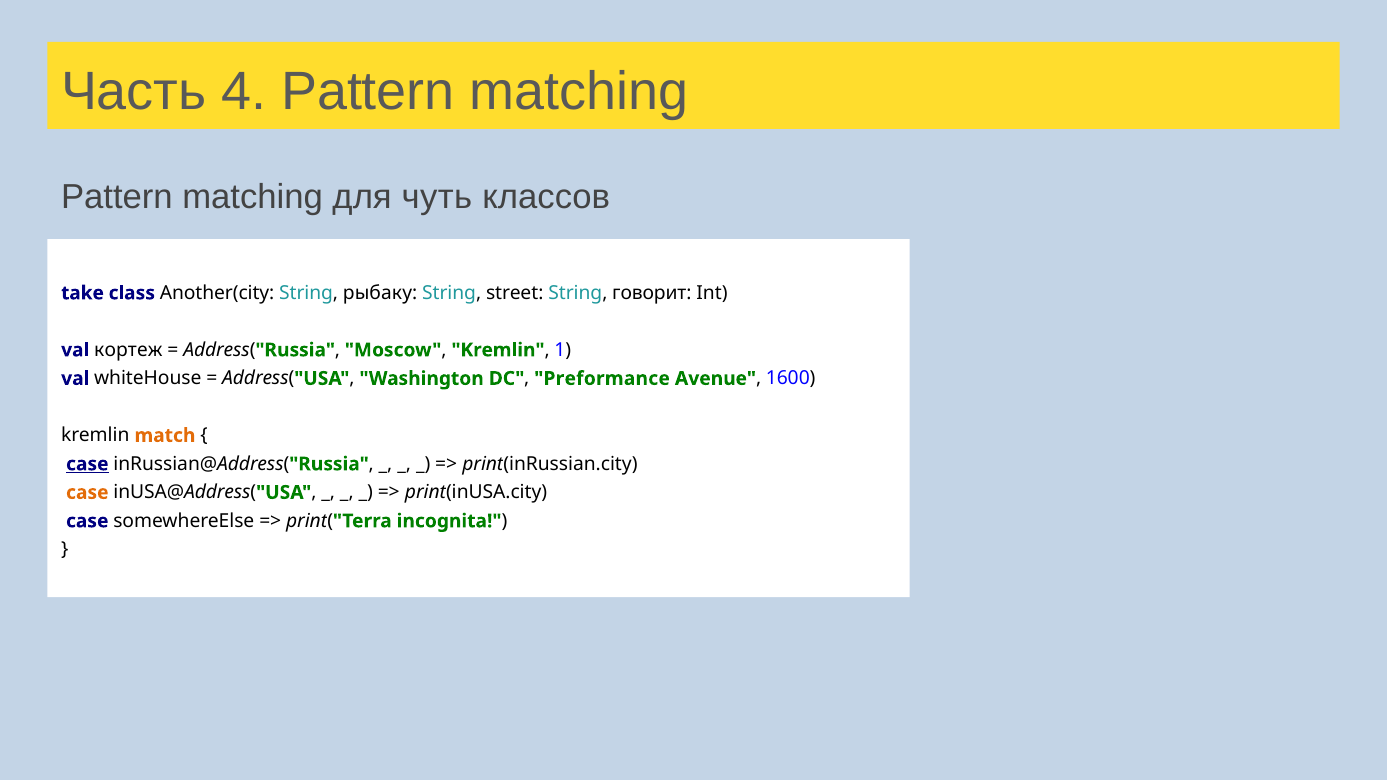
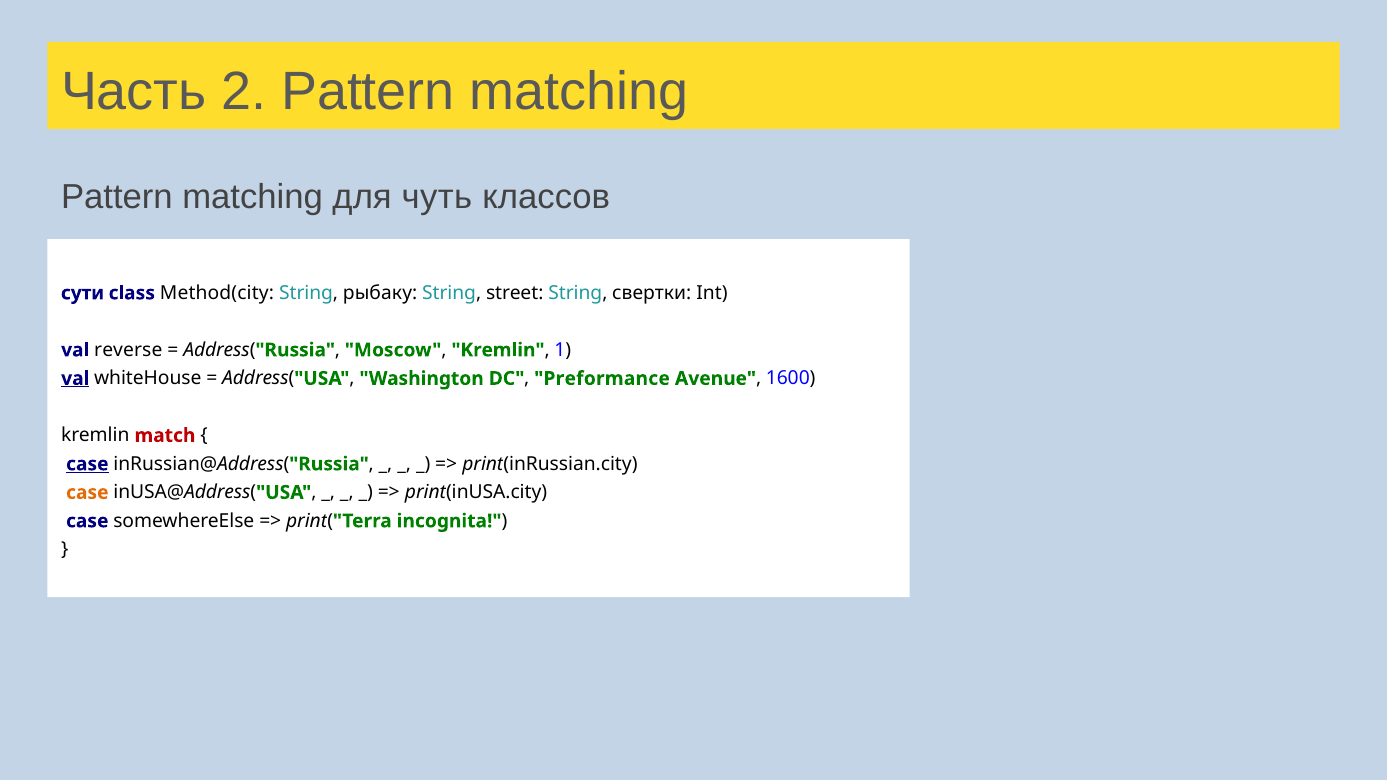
4: 4 -> 2
take: take -> сути
Another(city: Another(city -> Method(city
говорит: говорит -> свертки
кортеж: кортеж -> reverse
val at (75, 379) underline: none -> present
match colour: orange -> red
